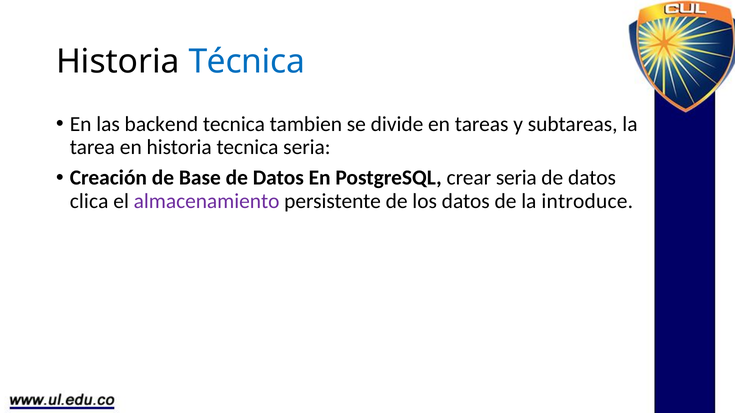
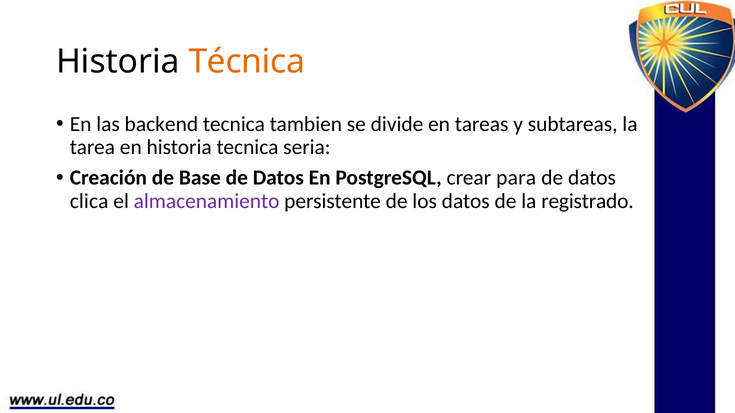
Técnica colour: blue -> orange
crear seria: seria -> para
introduce: introduce -> registrado
